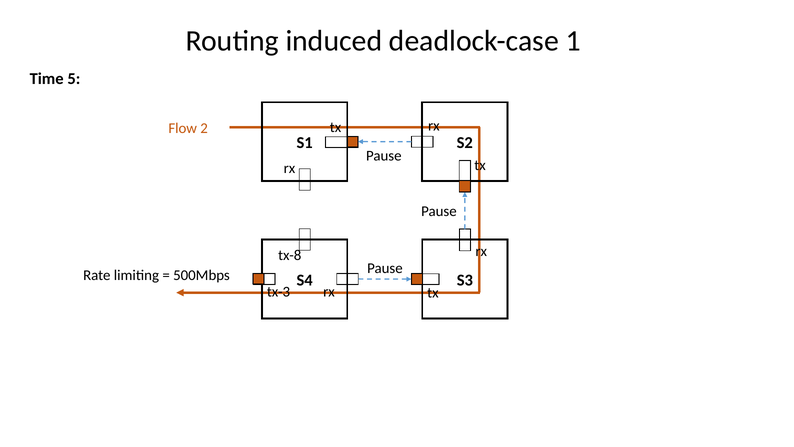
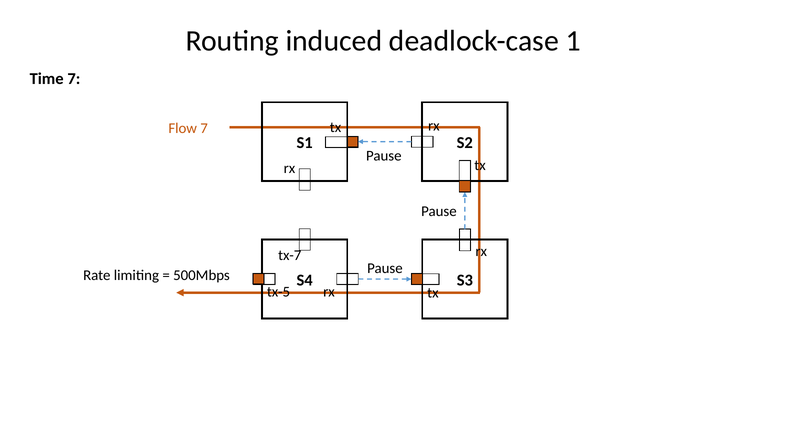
Time 5: 5 -> 7
Flow 2: 2 -> 7
tx-8: tx-8 -> tx-7
tx-3: tx-3 -> tx-5
